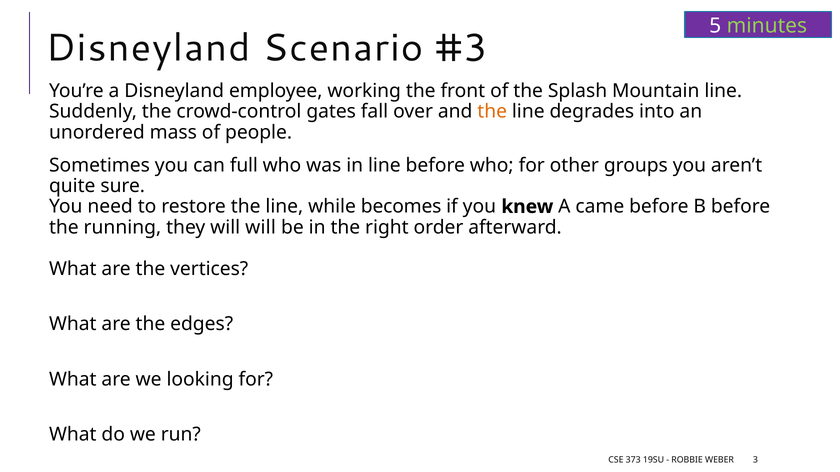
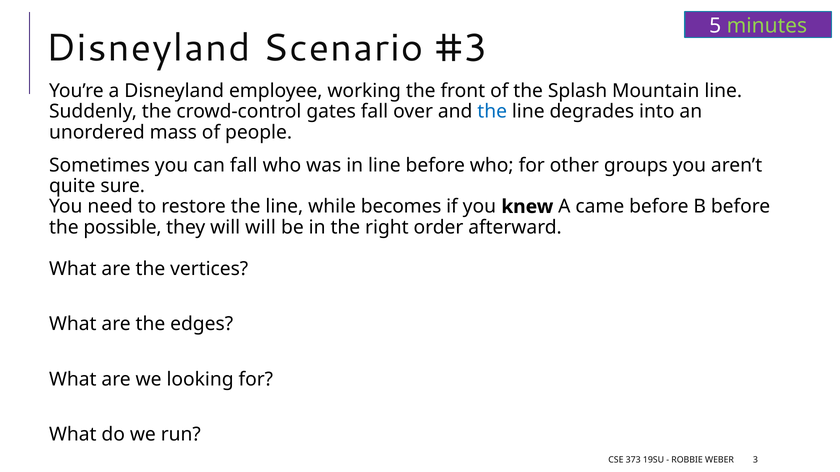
the at (492, 112) colour: orange -> blue
can full: full -> fall
running: running -> possible
